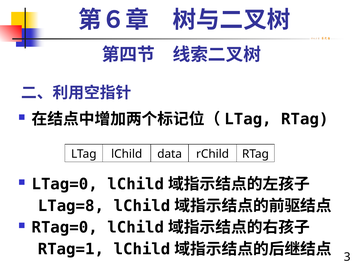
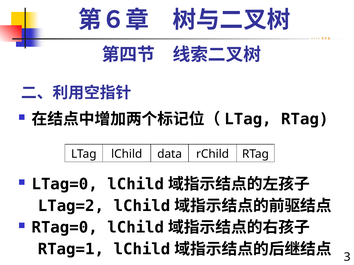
LTag=8: LTag=8 -> LTag=2
